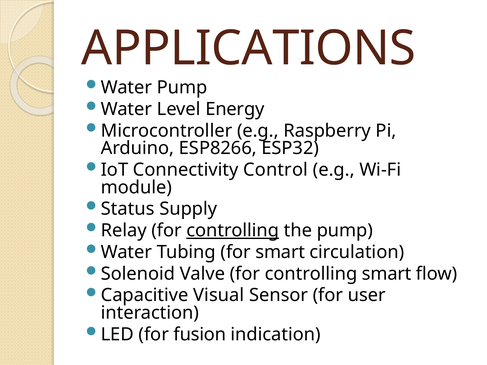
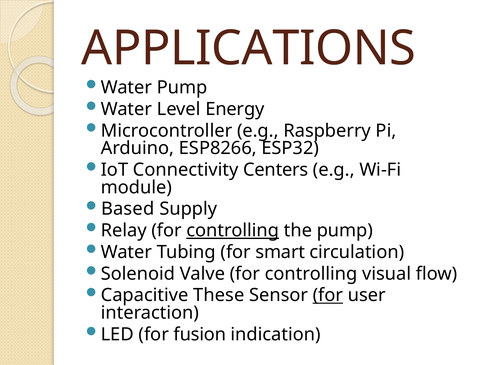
Control: Control -> Centers
Status: Status -> Based
controlling smart: smart -> visual
Visual: Visual -> These
for at (328, 296) underline: none -> present
